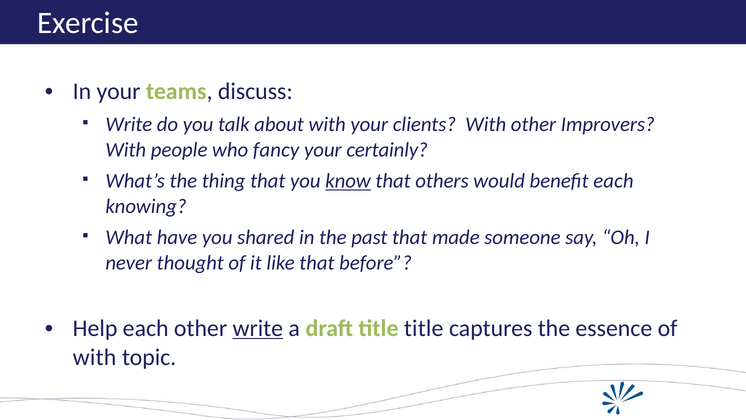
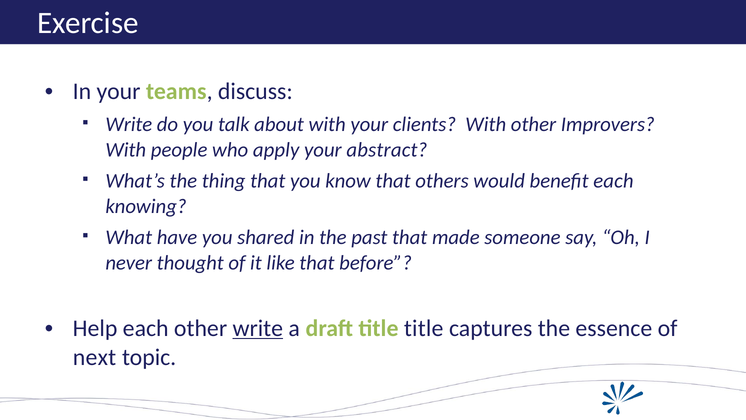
fancy: fancy -> apply
certainly: certainly -> abstract
know underline: present -> none
with at (95, 357): with -> next
